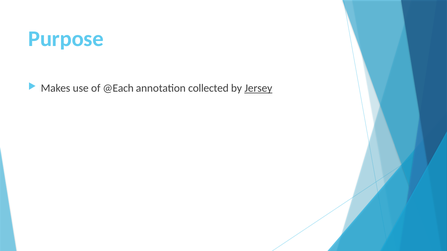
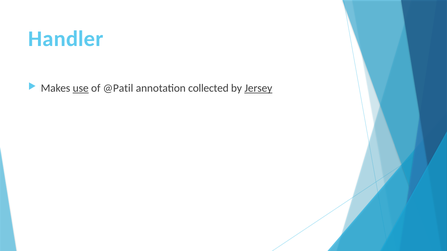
Purpose: Purpose -> Handler
use underline: none -> present
@Each: @Each -> @Patil
